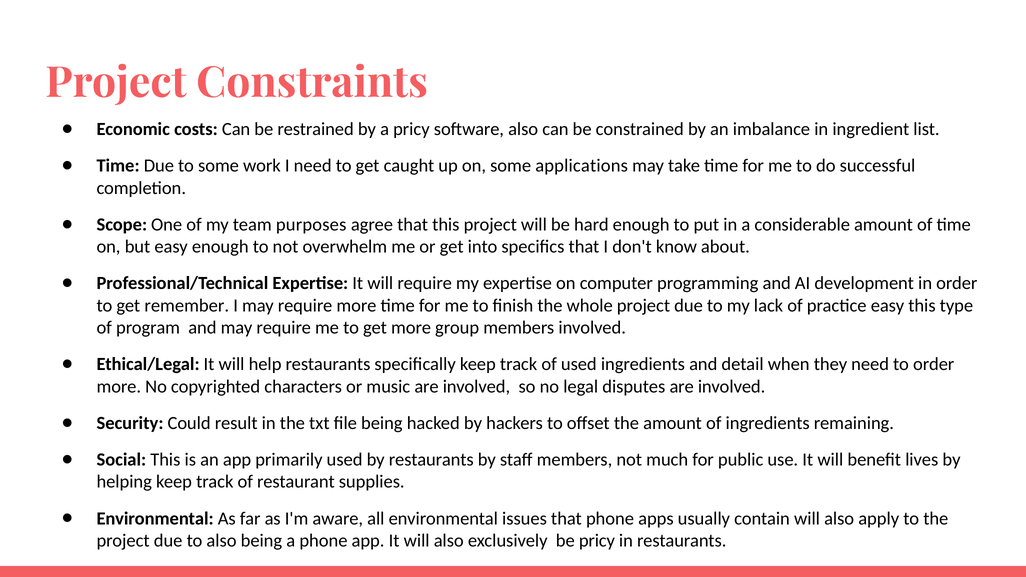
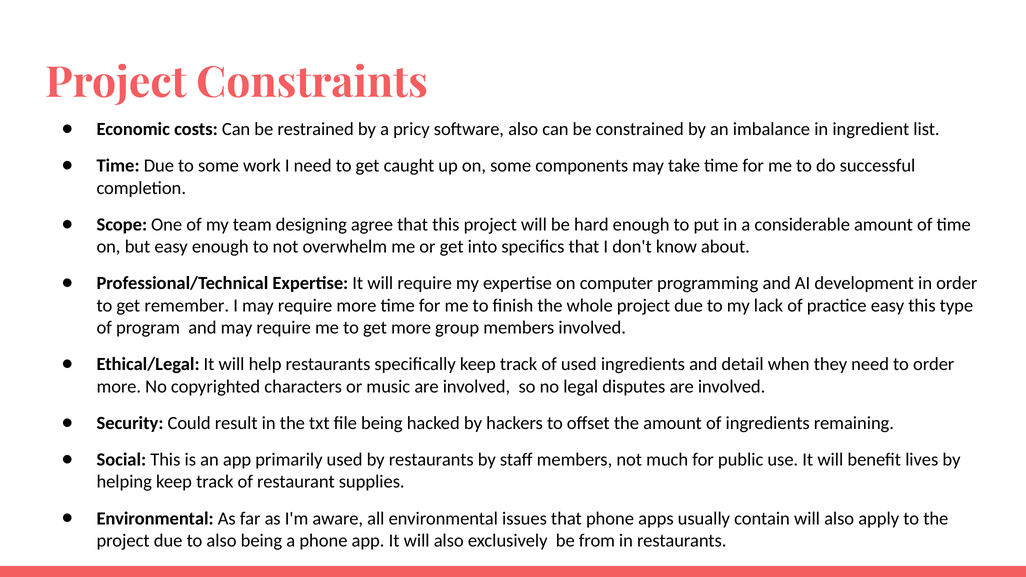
applications: applications -> components
purposes: purposes -> designing
be pricy: pricy -> from
